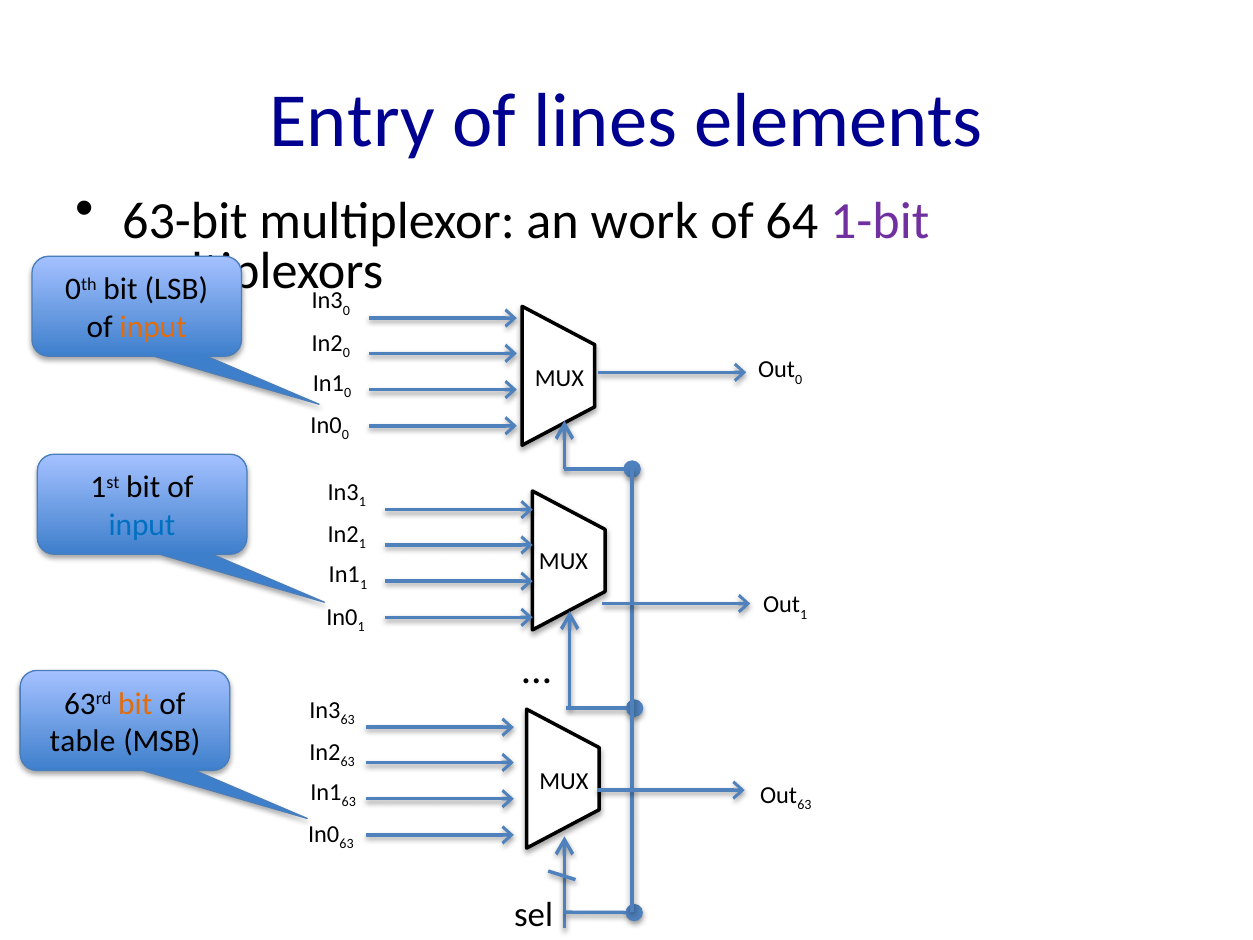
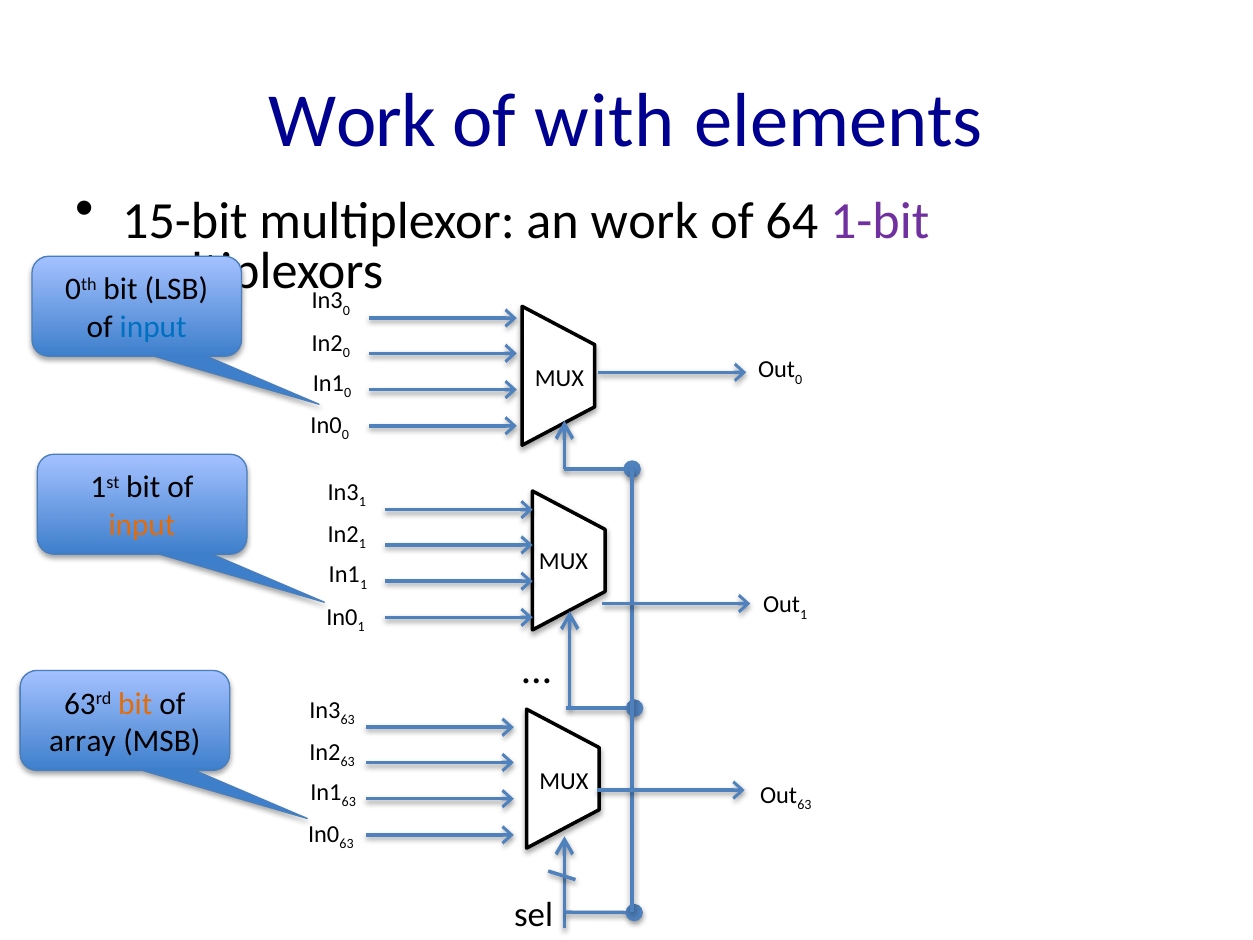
Entry at (352, 121): Entry -> Work
lines: lines -> with
63-bit: 63-bit -> 15-bit
input at (153, 327) colour: orange -> blue
input at (142, 525) colour: blue -> orange
table: table -> array
